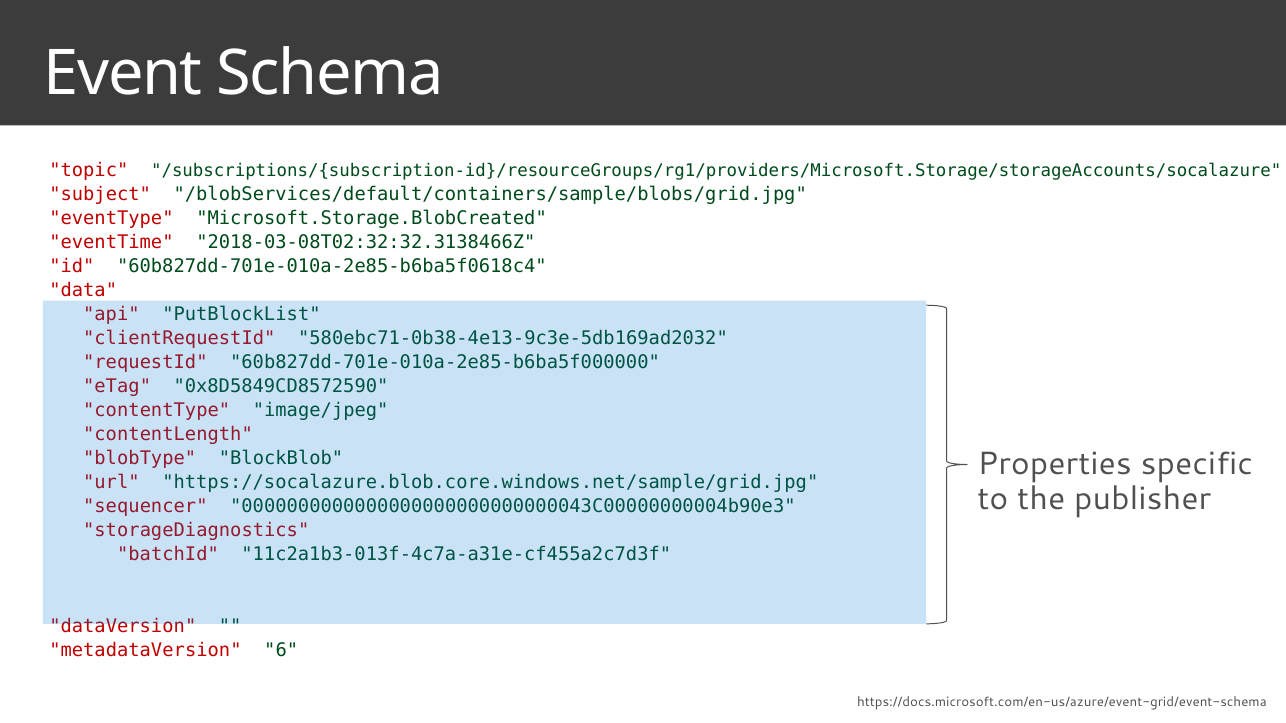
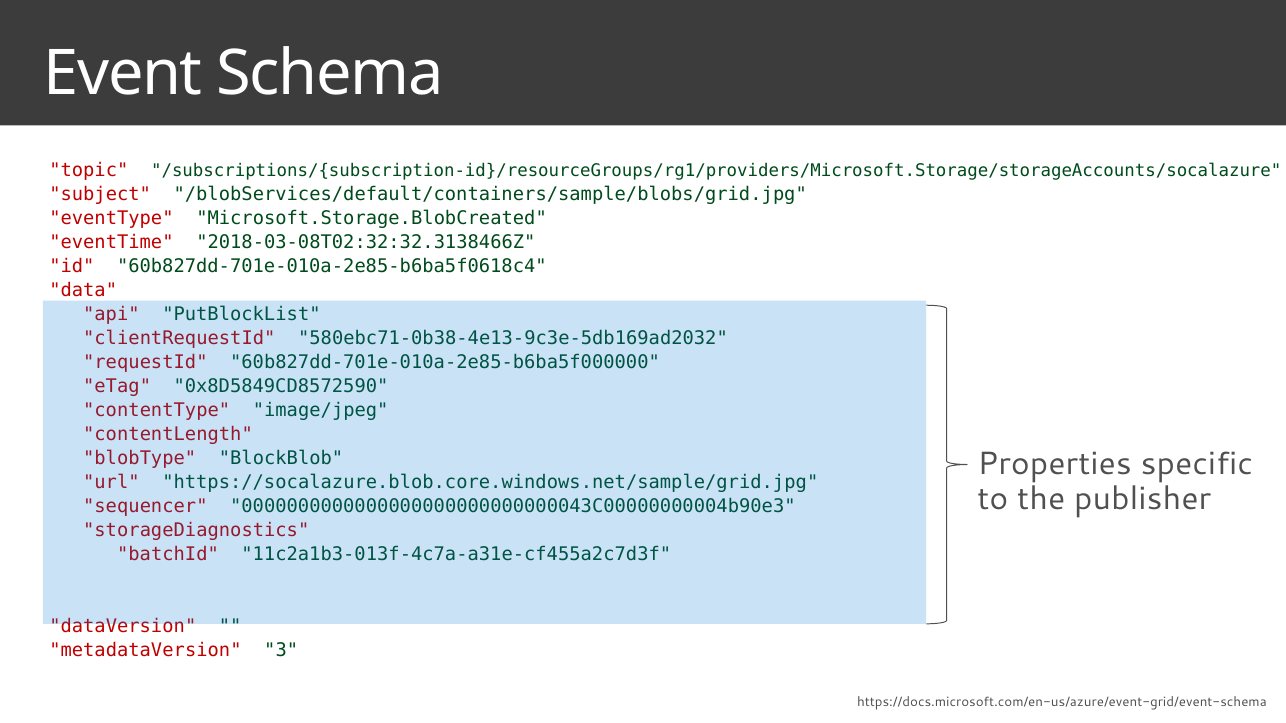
6: 6 -> 3
